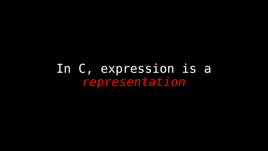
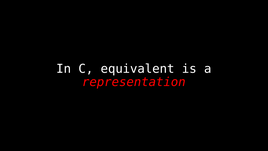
expression: expression -> equivalent
